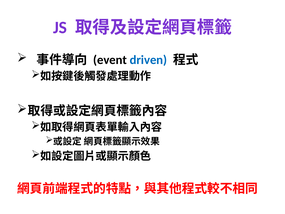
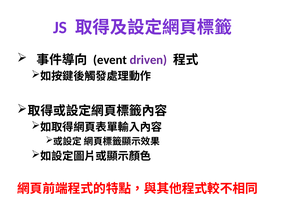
driven colour: blue -> purple
